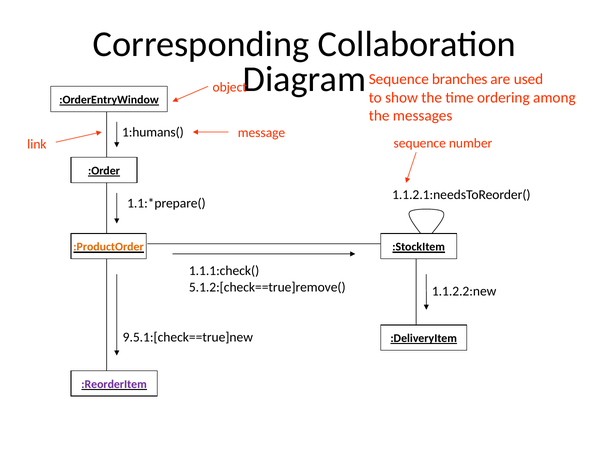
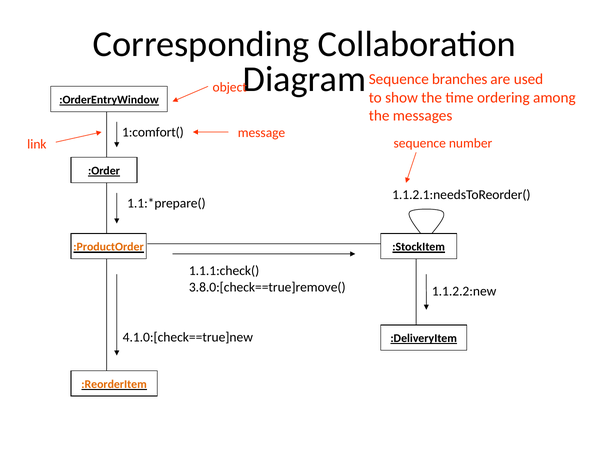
1:humans(: 1:humans( -> 1:comfort(
5.1.2:[check==true]remove(: 5.1.2:[check==true]remove( -> 3.8.0:[check==true]remove(
9.5.1:[check==true]new: 9.5.1:[check==true]new -> 4.1.0:[check==true]new
:ReorderItem colour: purple -> orange
